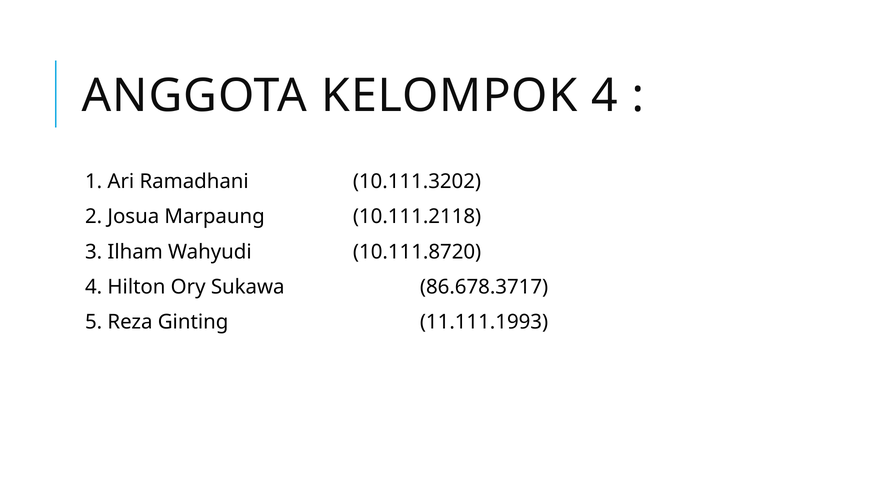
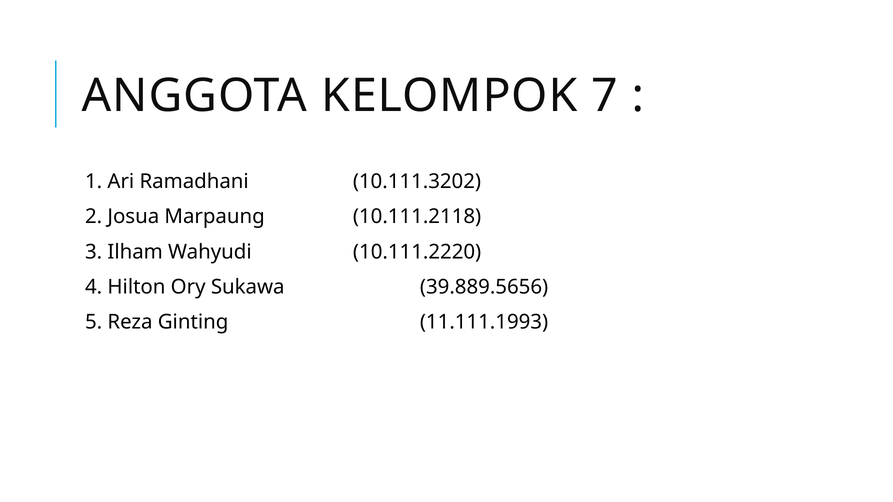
KELOMPOK 4: 4 -> 7
10.111.8720: 10.111.8720 -> 10.111.2220
86.678.3717: 86.678.3717 -> 39.889.5656
